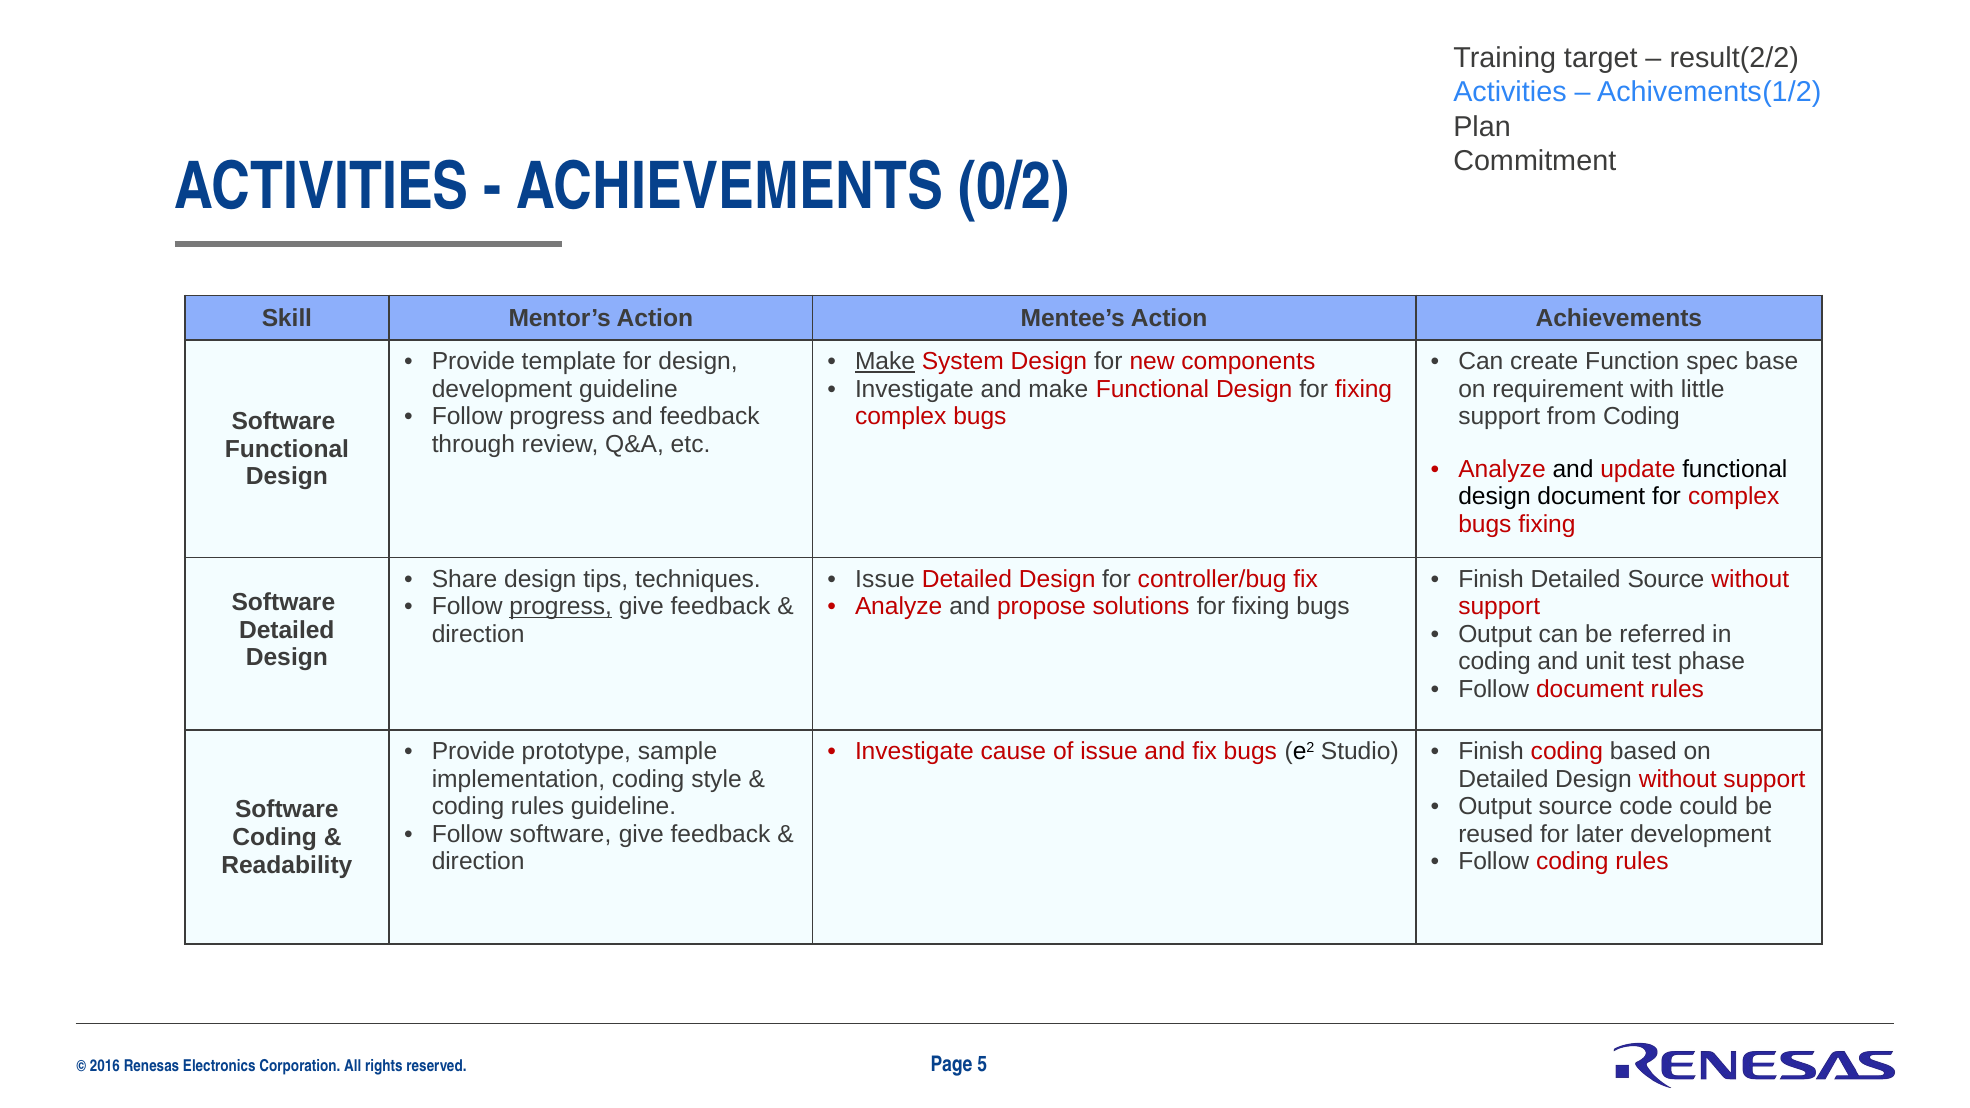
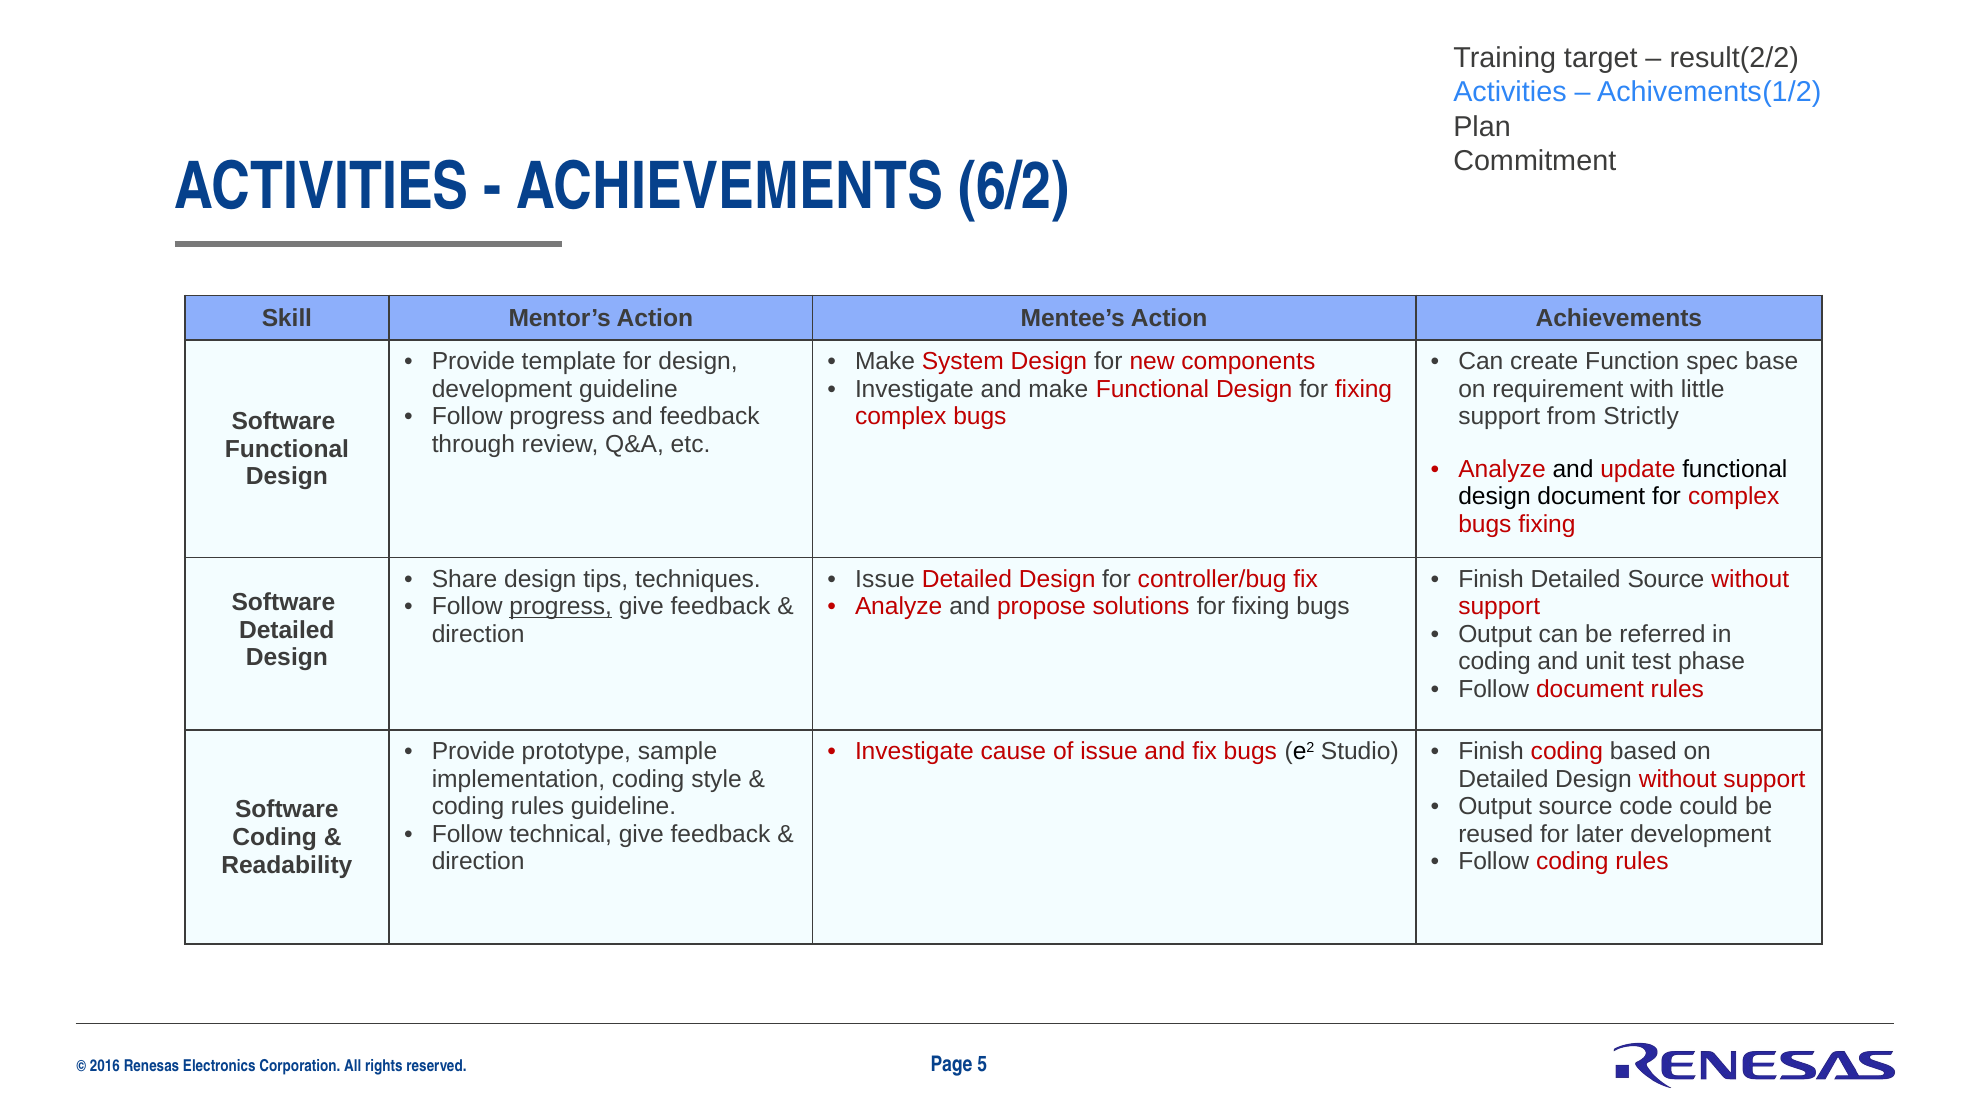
0/2: 0/2 -> 6/2
Make at (885, 362) underline: present -> none
from Coding: Coding -> Strictly
Follow software: software -> technical
